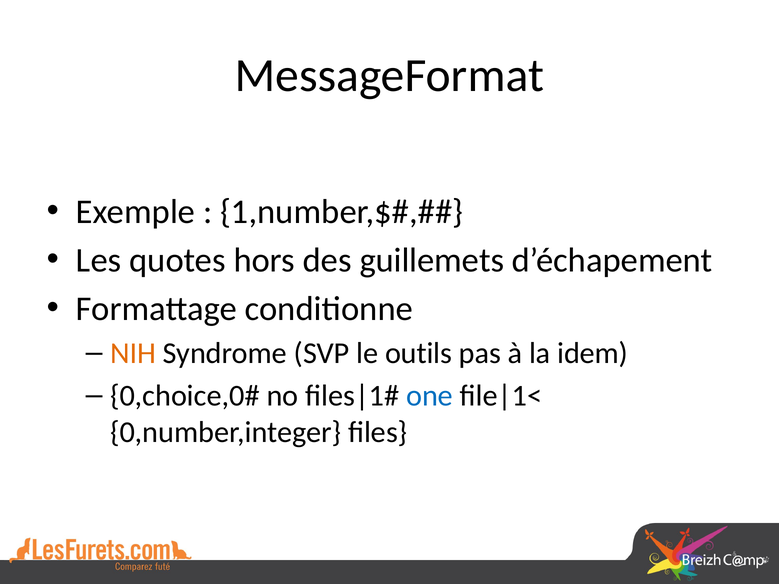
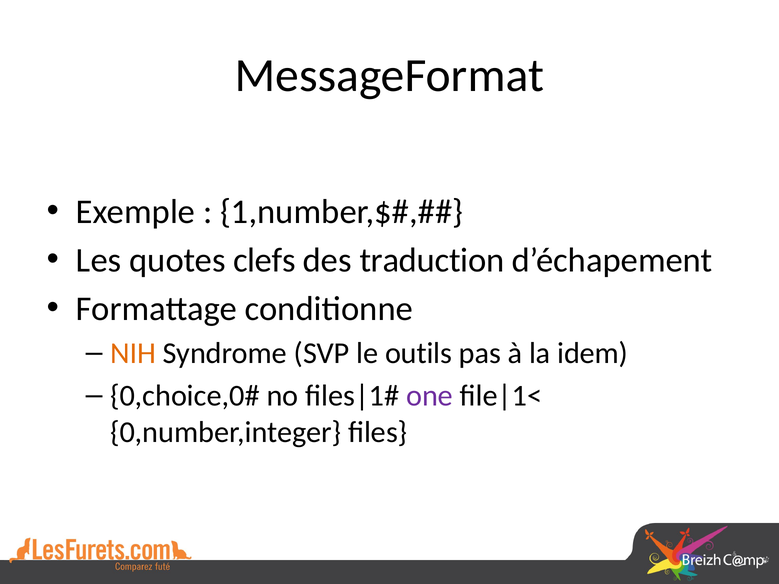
hors: hors -> clefs
guillemets: guillemets -> traduction
one colour: blue -> purple
